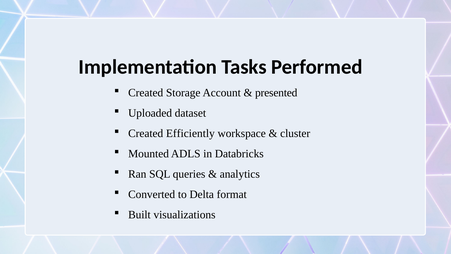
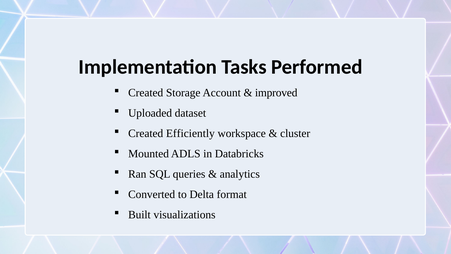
presented: presented -> improved
